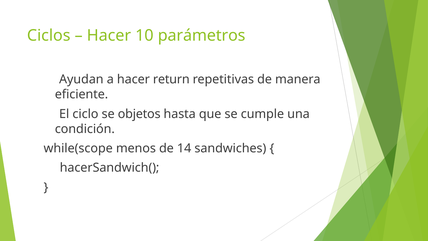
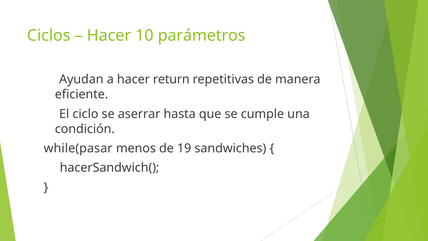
objetos: objetos -> aserrar
while(scope: while(scope -> while(pasar
14: 14 -> 19
